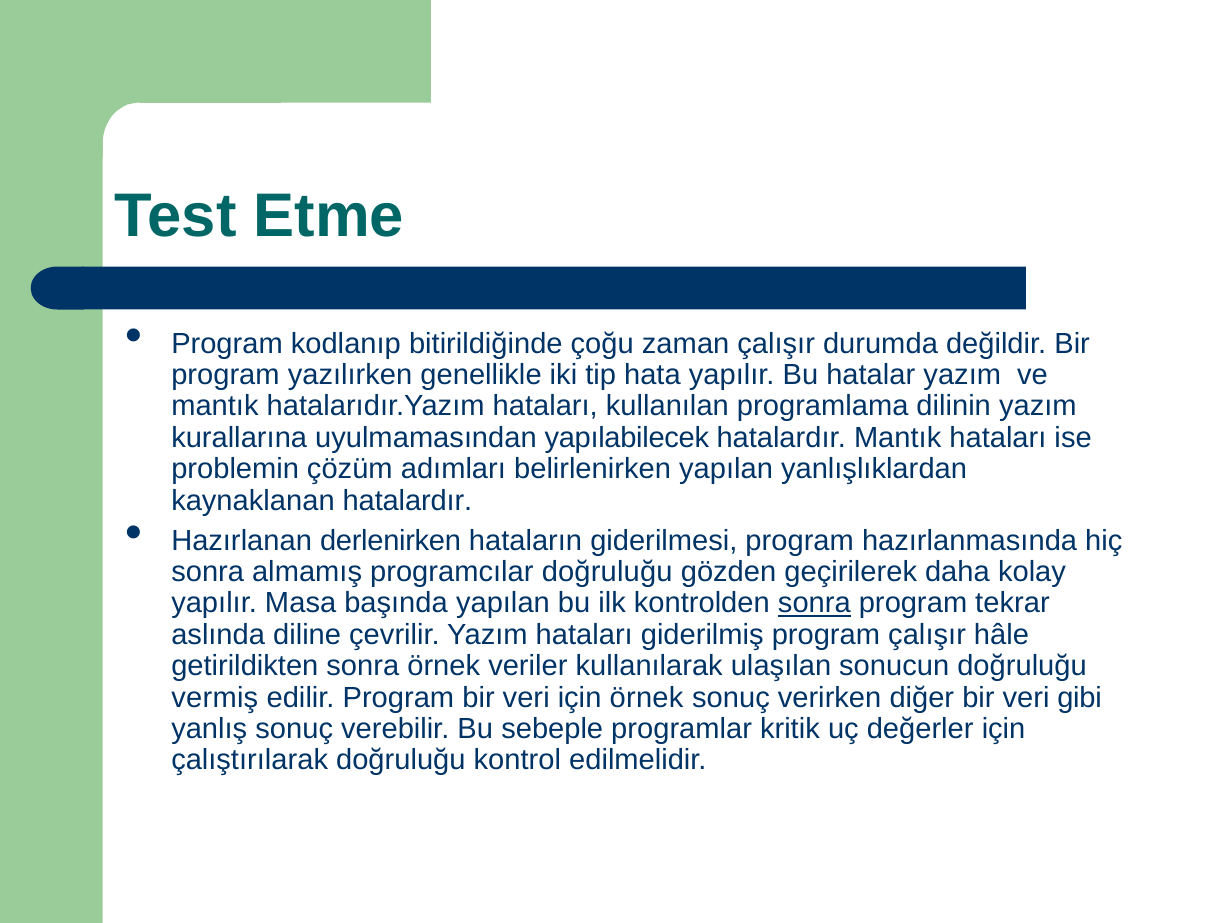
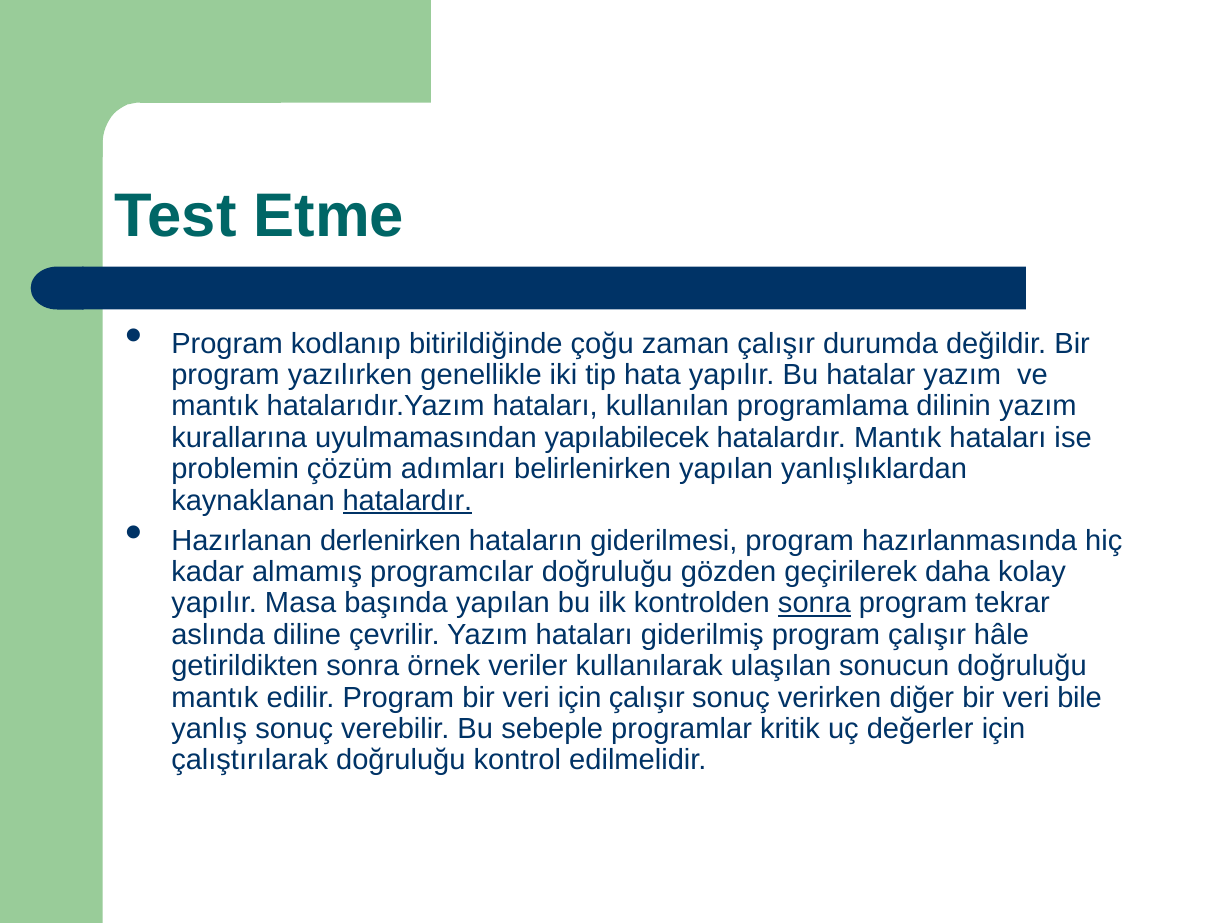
hatalardır at (407, 501) underline: none -> present
sonra at (208, 572): sonra -> kadar
vermiş at (215, 698): vermiş -> mantık
için örnek: örnek -> çalışır
gibi: gibi -> bile
